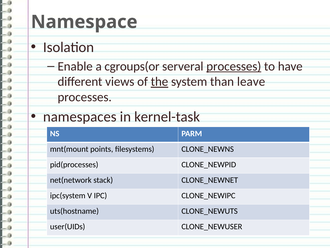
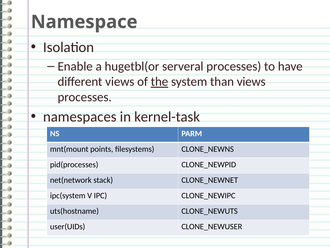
cgroups(or: cgroups(or -> hugetbl(or
processes at (234, 66) underline: present -> none
than leave: leave -> views
